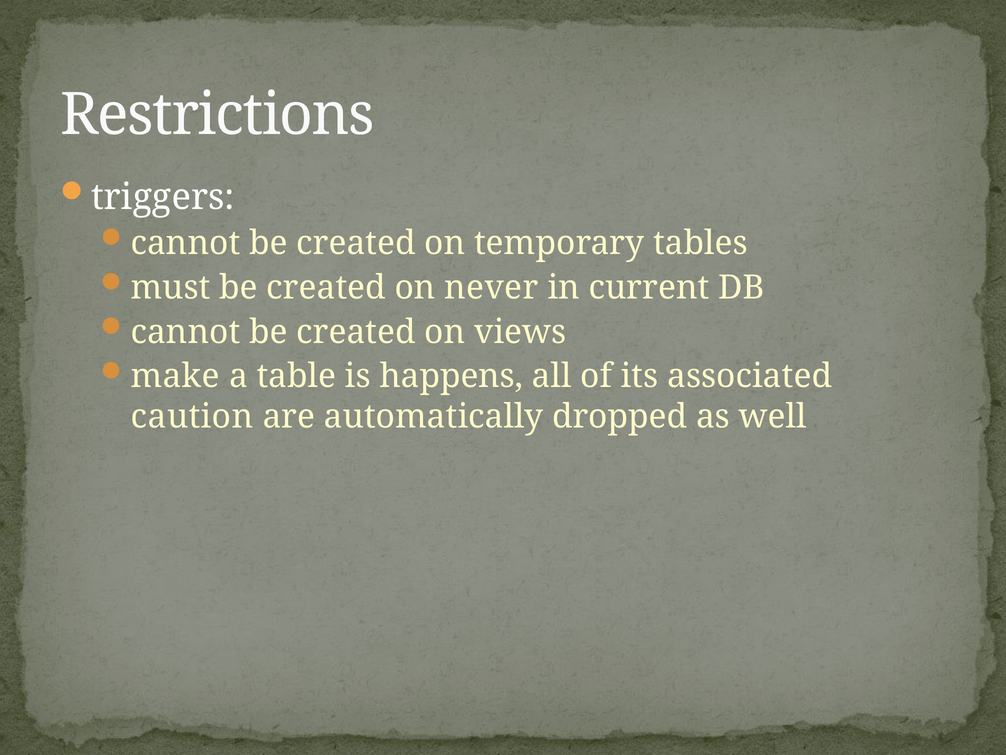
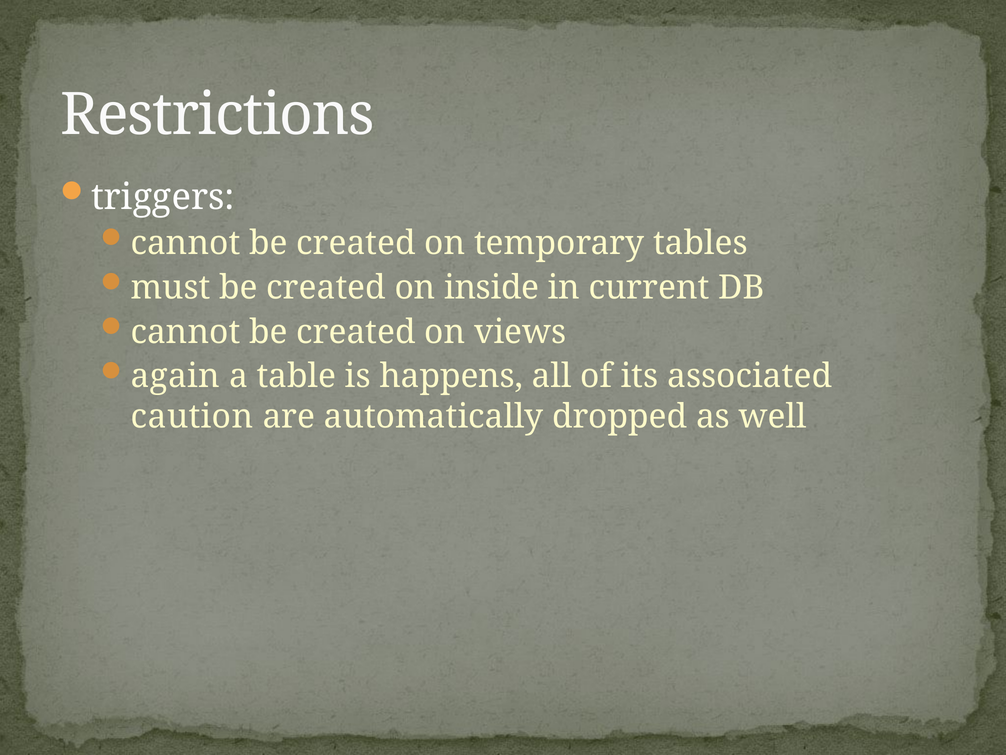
never: never -> inside
make: make -> again
